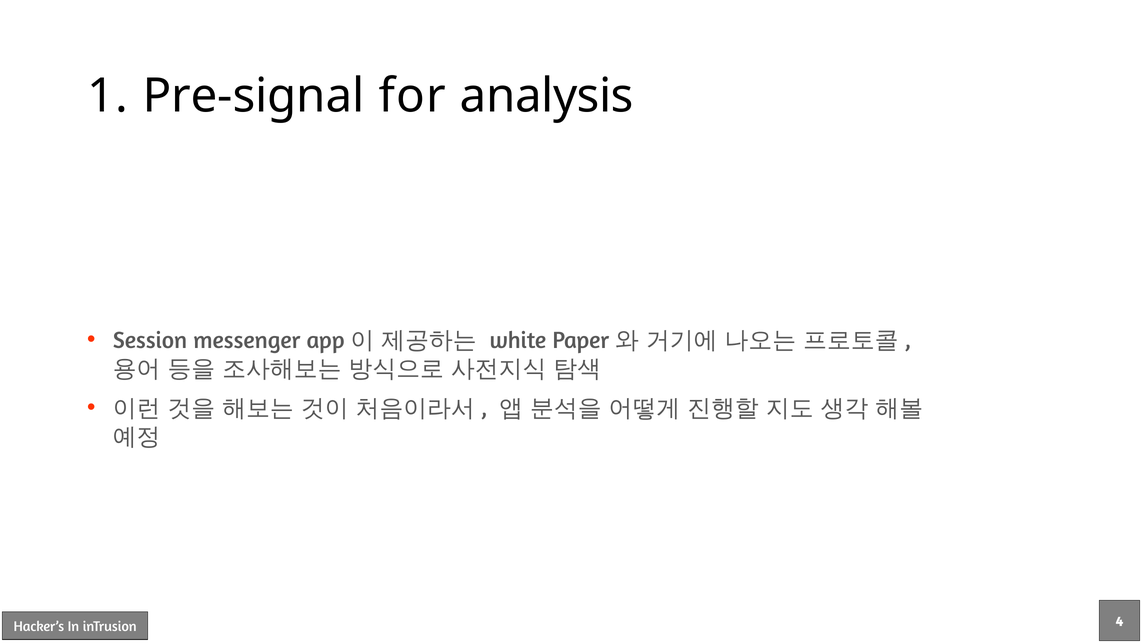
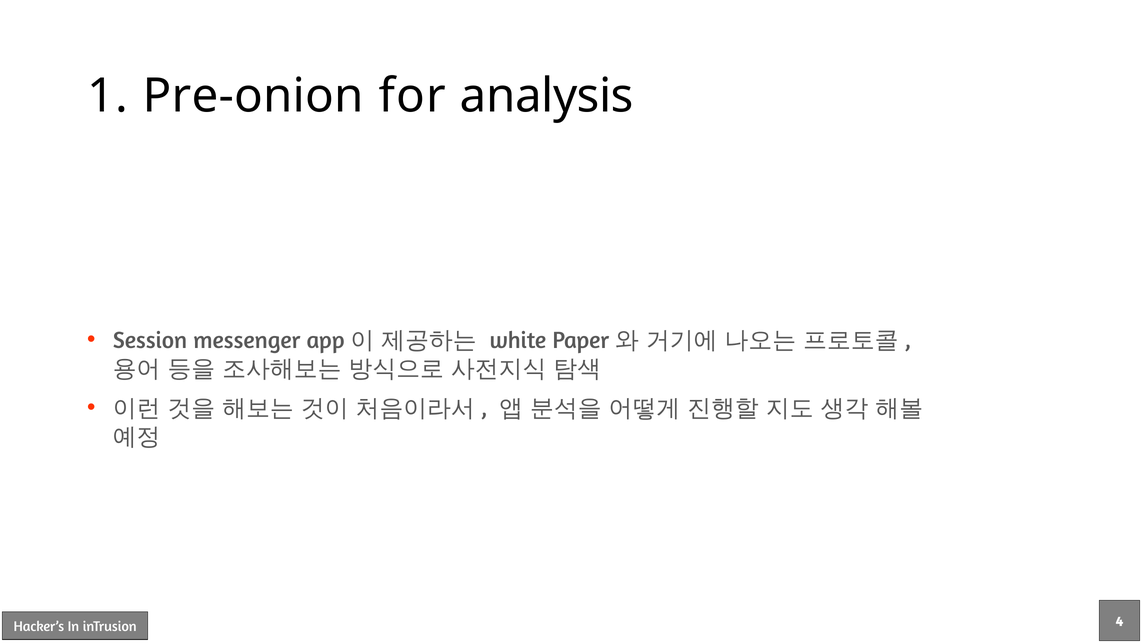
Pre-signal: Pre-signal -> Pre-onion
